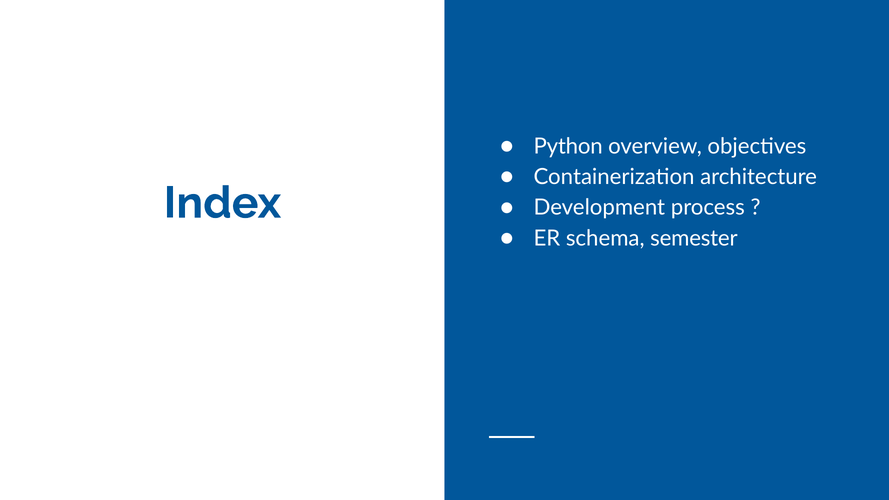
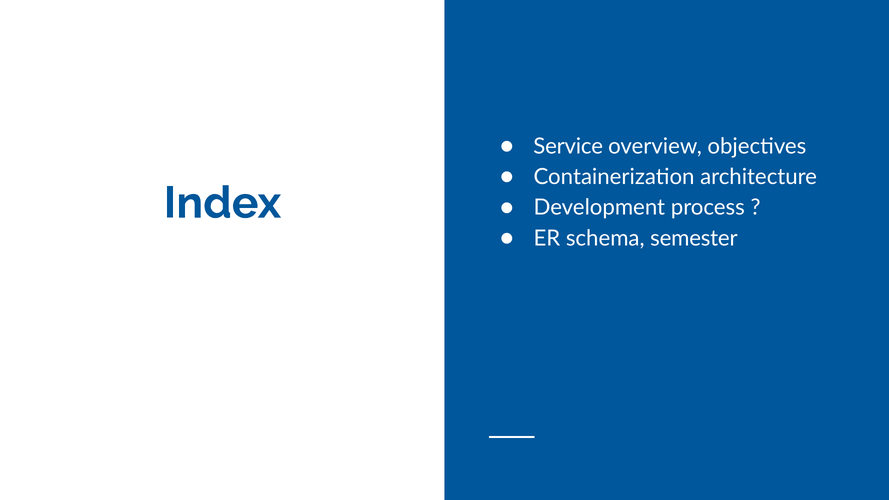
Python: Python -> Service
